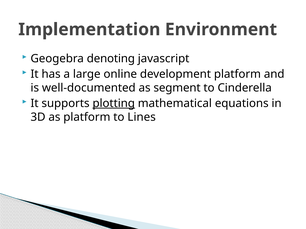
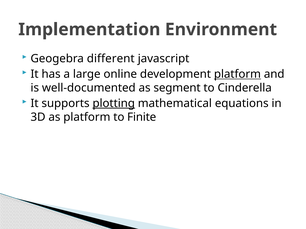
denoting: denoting -> different
platform at (237, 74) underline: none -> present
Lines: Lines -> Finite
